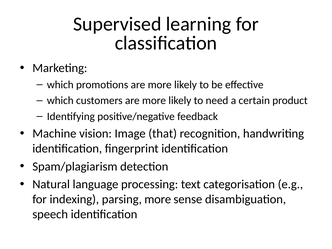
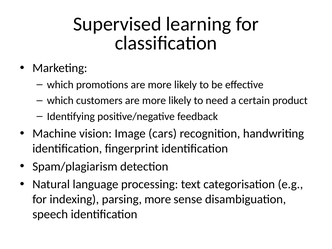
that: that -> cars
